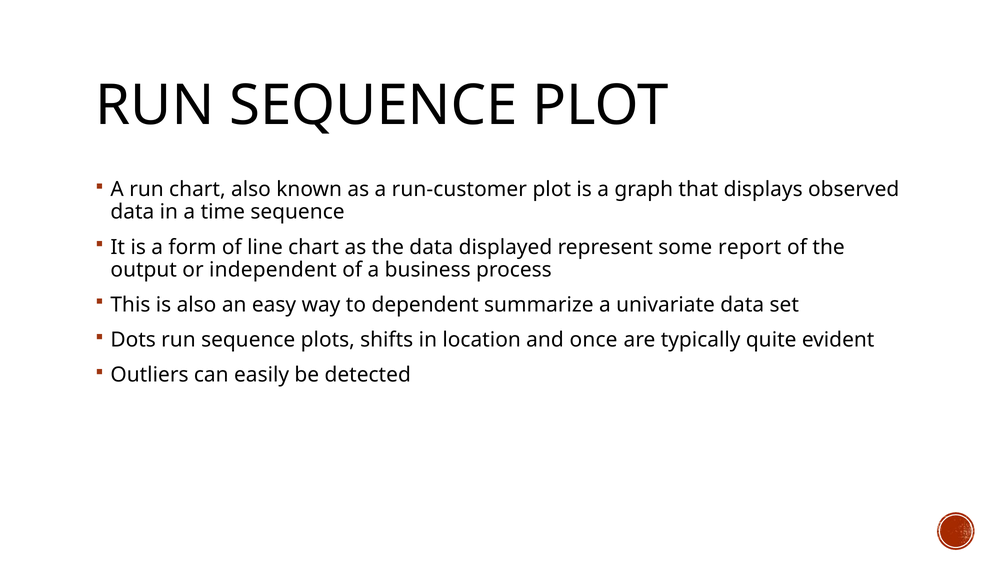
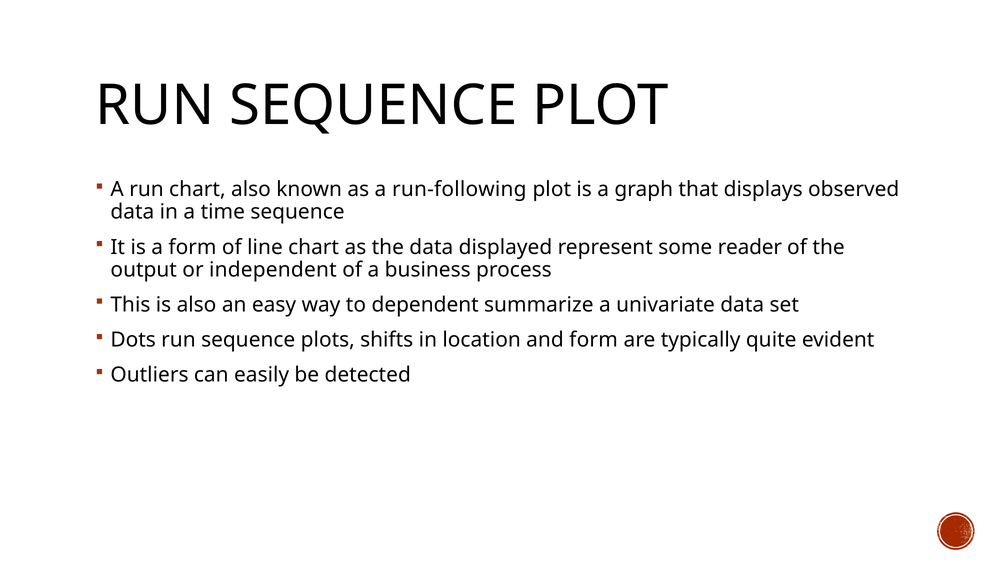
run-customer: run-customer -> run-following
report: report -> reader
and once: once -> form
